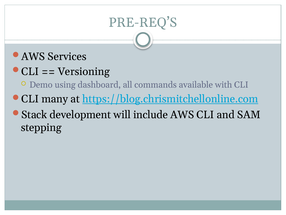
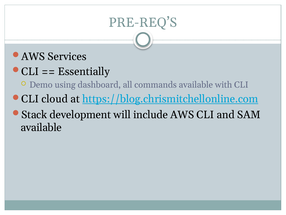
Versioning: Versioning -> Essentially
many: many -> cloud
stepping at (41, 127): stepping -> available
